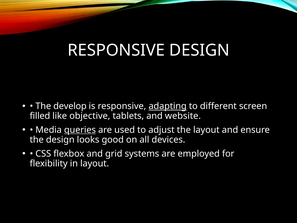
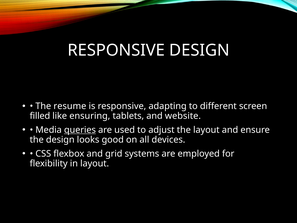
develop: develop -> resume
adapting underline: present -> none
objective: objective -> ensuring
